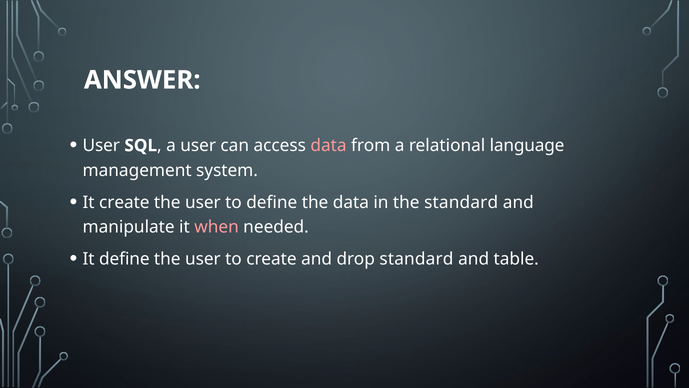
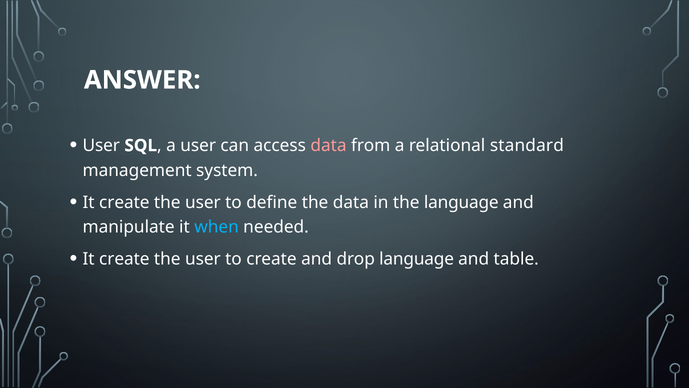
language: language -> standard
the standard: standard -> language
when colour: pink -> light blue
define at (124, 259): define -> create
drop standard: standard -> language
